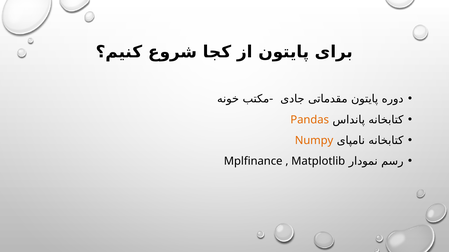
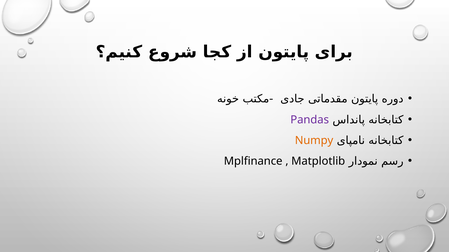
Pandas colour: orange -> purple
